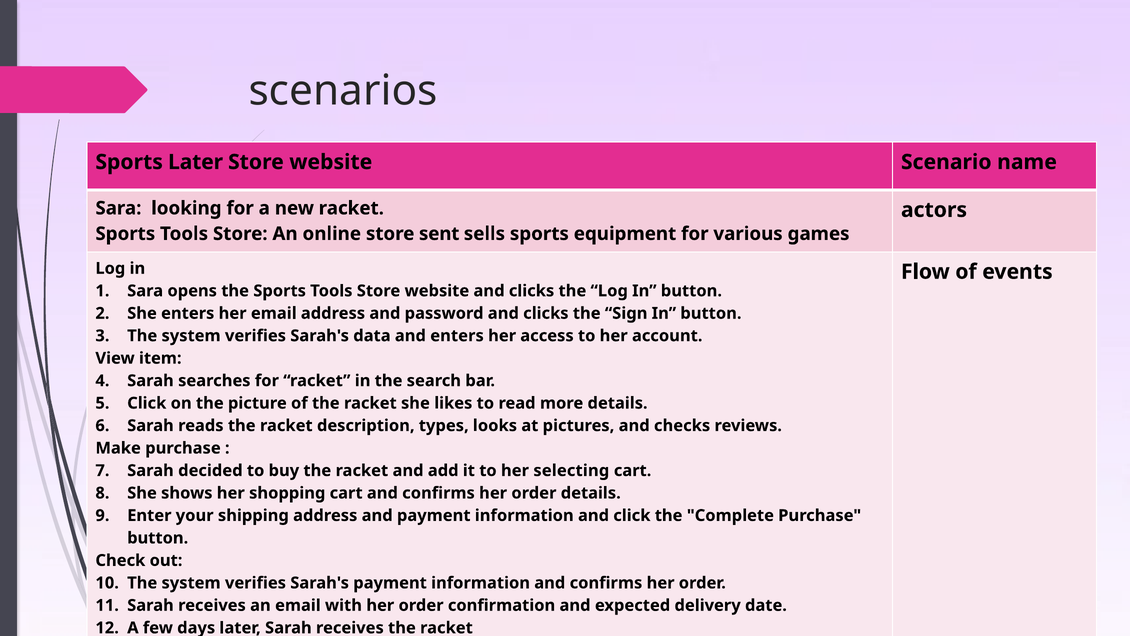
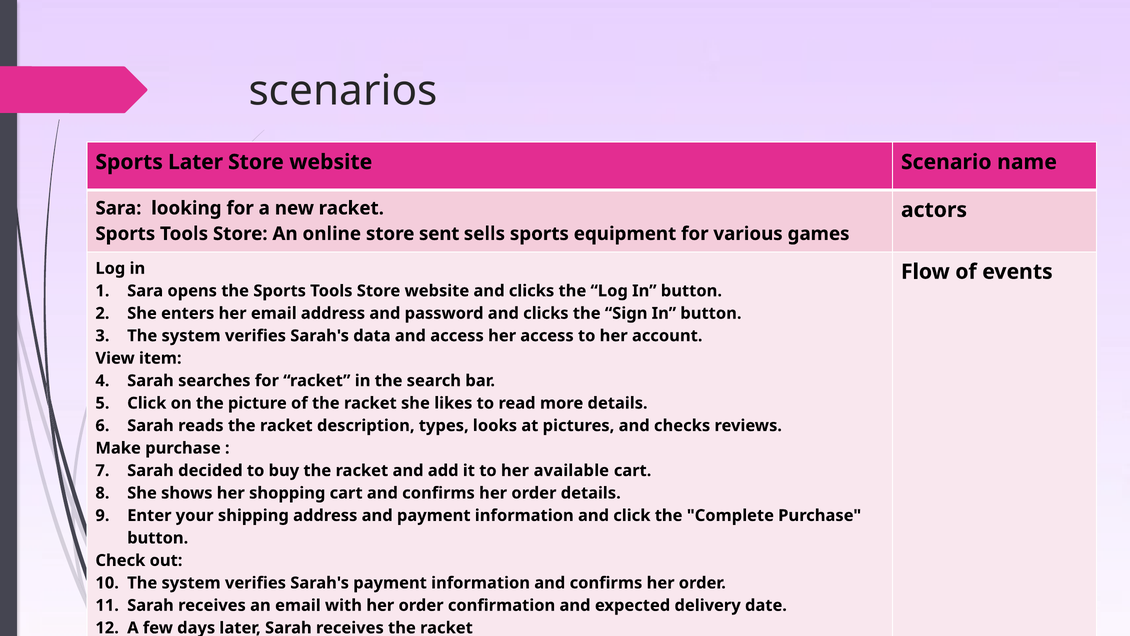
and enters: enters -> access
selecting: selecting -> available
